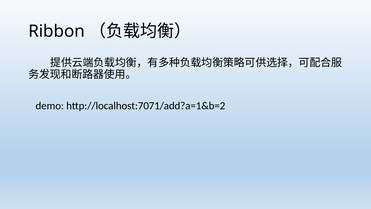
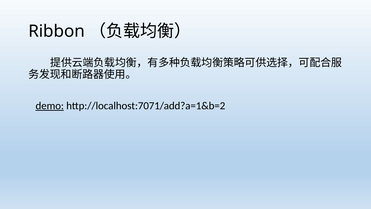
demo underline: none -> present
